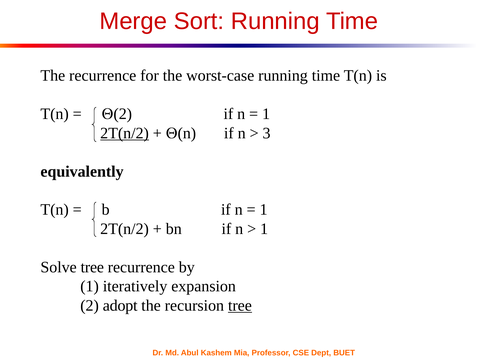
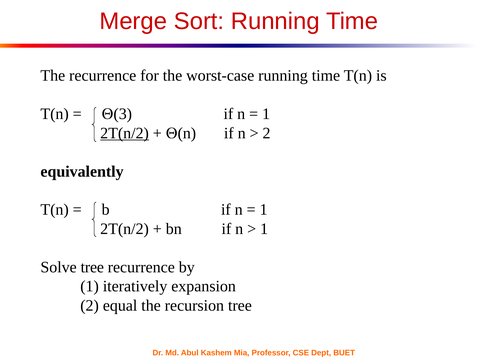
2 at (123, 114): 2 -> 3
3 at (267, 133): 3 -> 2
adopt: adopt -> equal
tree at (240, 305) underline: present -> none
